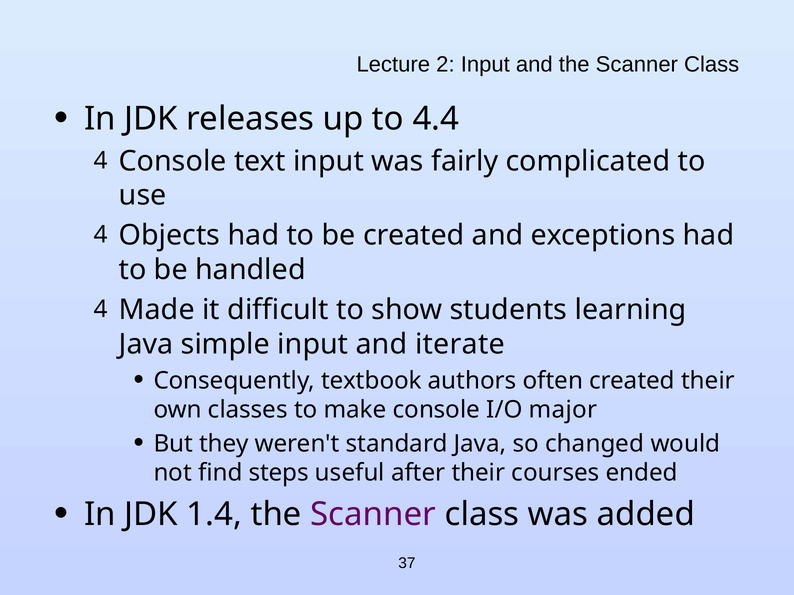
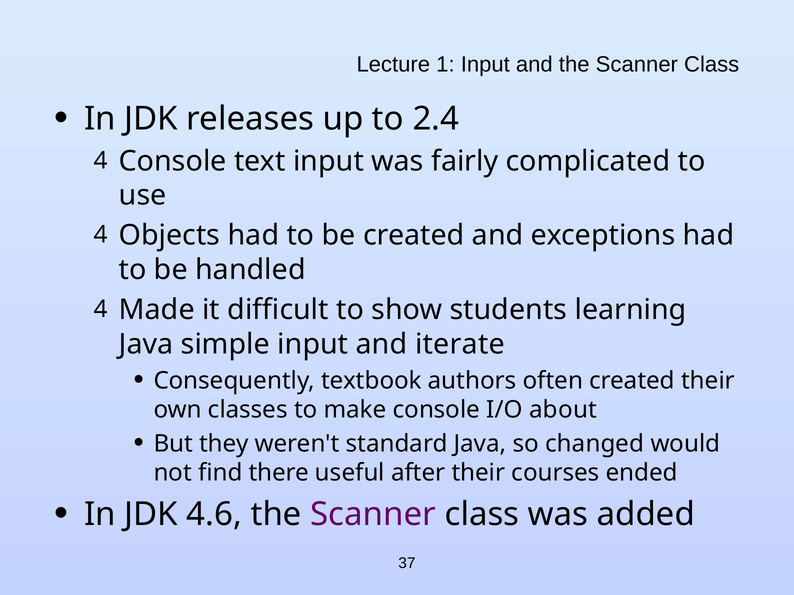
2: 2 -> 1
4.4: 4.4 -> 2.4
major: major -> about
steps: steps -> there
1.4: 1.4 -> 4.6
